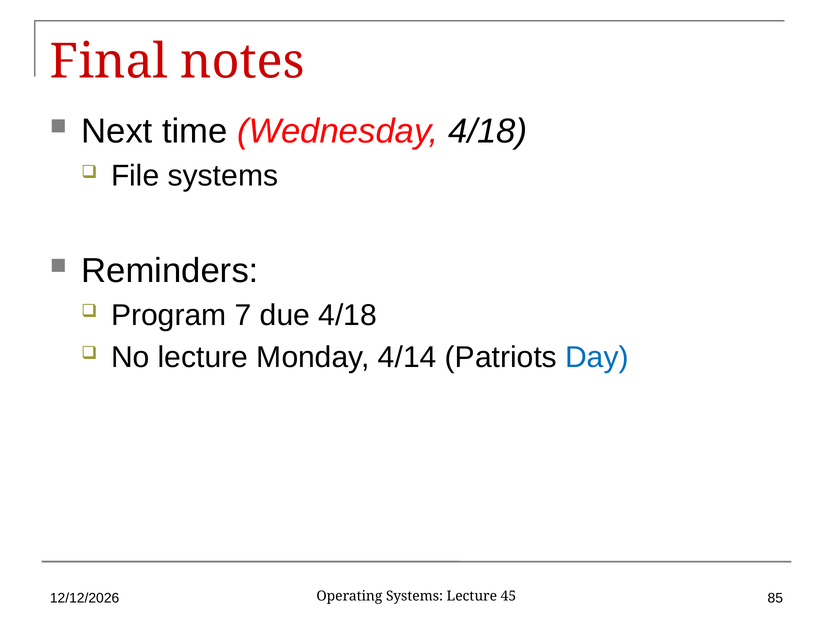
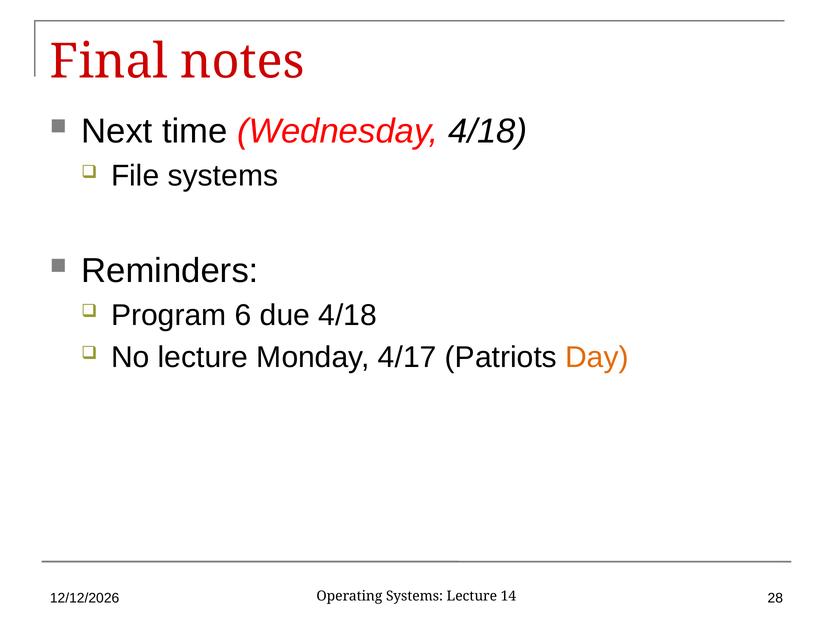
7: 7 -> 6
4/14: 4/14 -> 4/17
Day colour: blue -> orange
85: 85 -> 28
45: 45 -> 14
